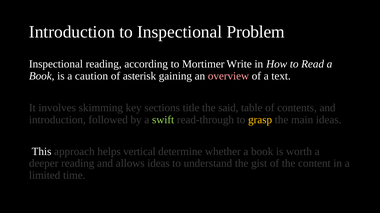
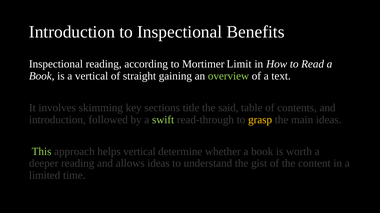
Problem: Problem -> Benefits
Write: Write -> Limit
a caution: caution -> vertical
asterisk: asterisk -> straight
overview colour: pink -> light green
This colour: white -> light green
